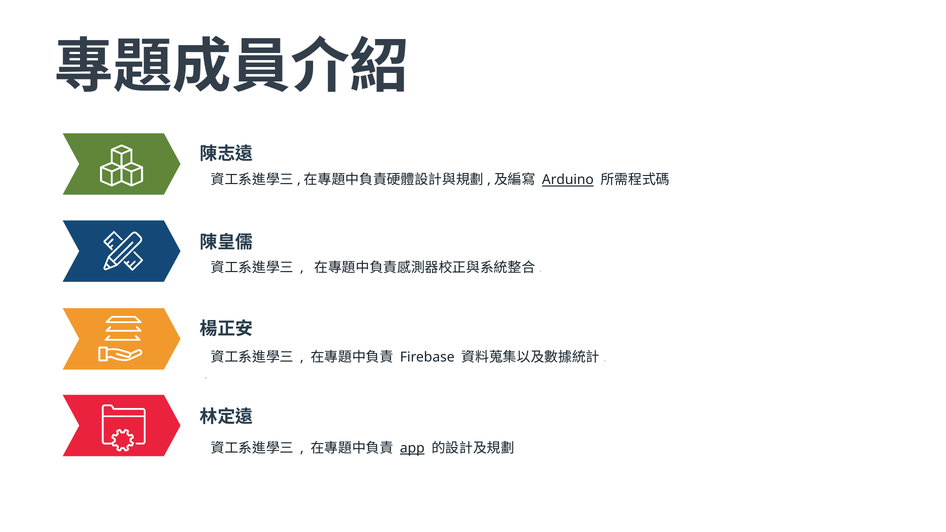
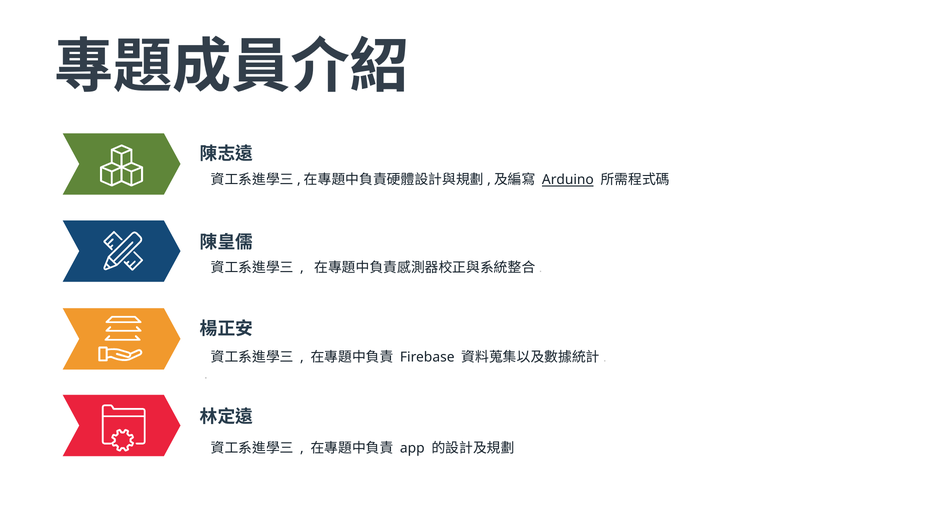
app underline: present -> none
